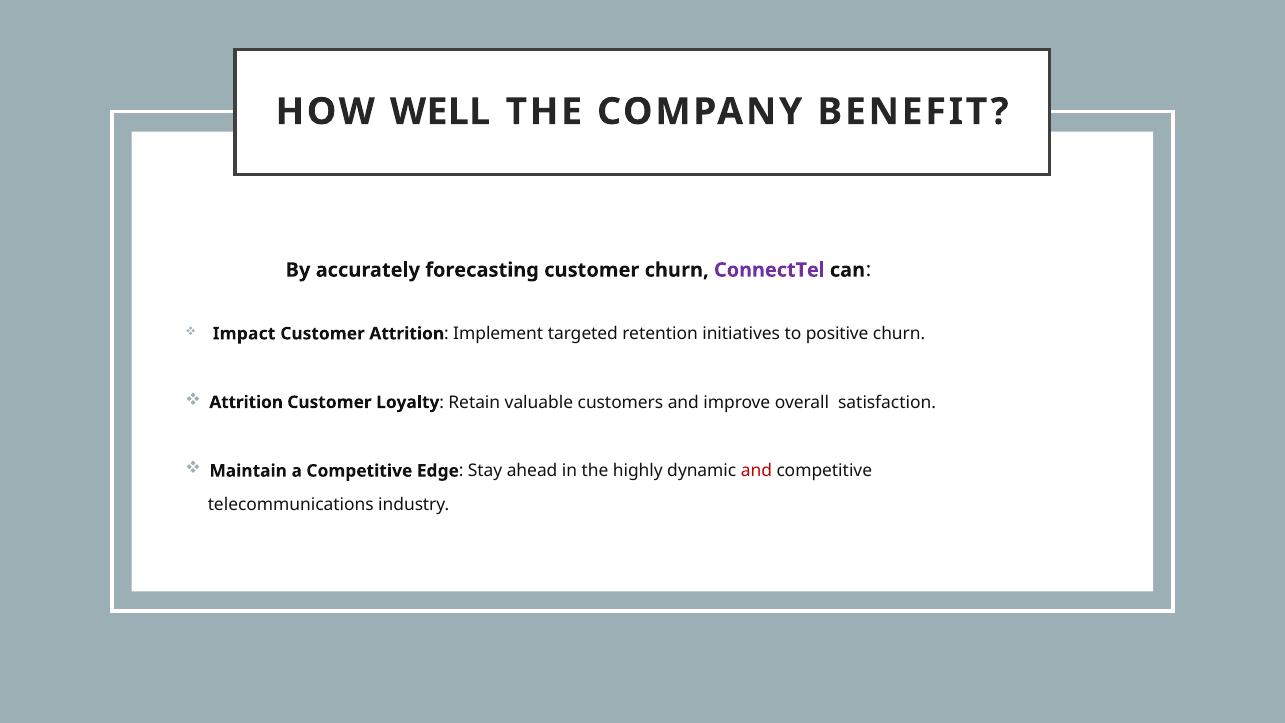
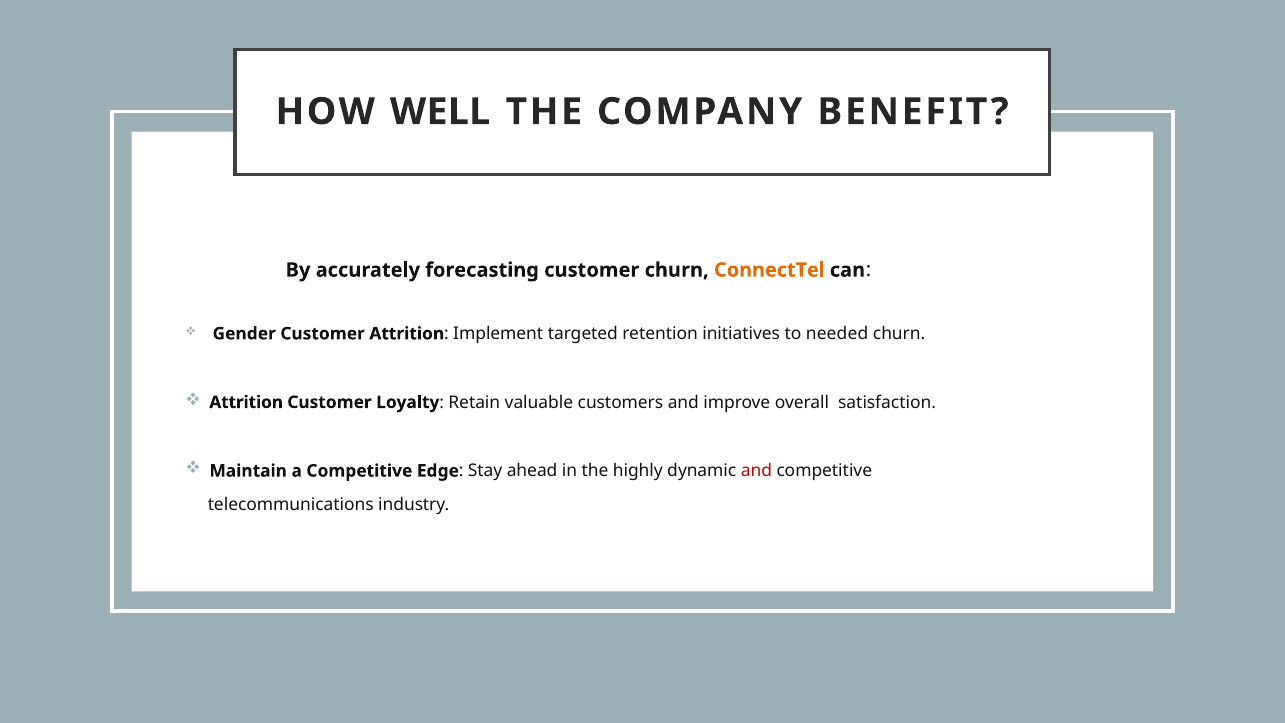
ConnectTel colour: purple -> orange
Impact: Impact -> Gender
positive: positive -> needed
